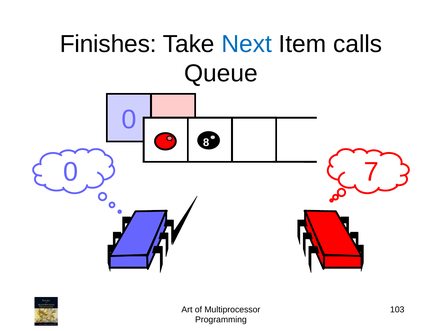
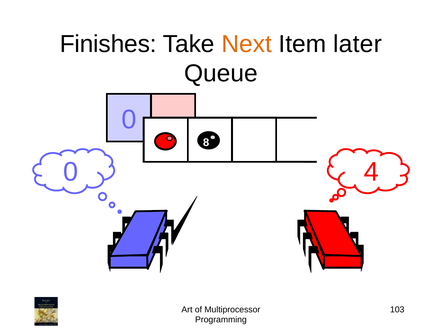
Next colour: blue -> orange
calls: calls -> later
7: 7 -> 4
